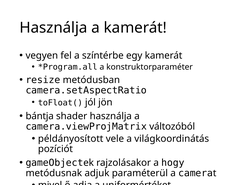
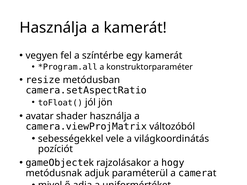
bántja: bántja -> avatar
példányosított: példányosított -> sebességekkel
